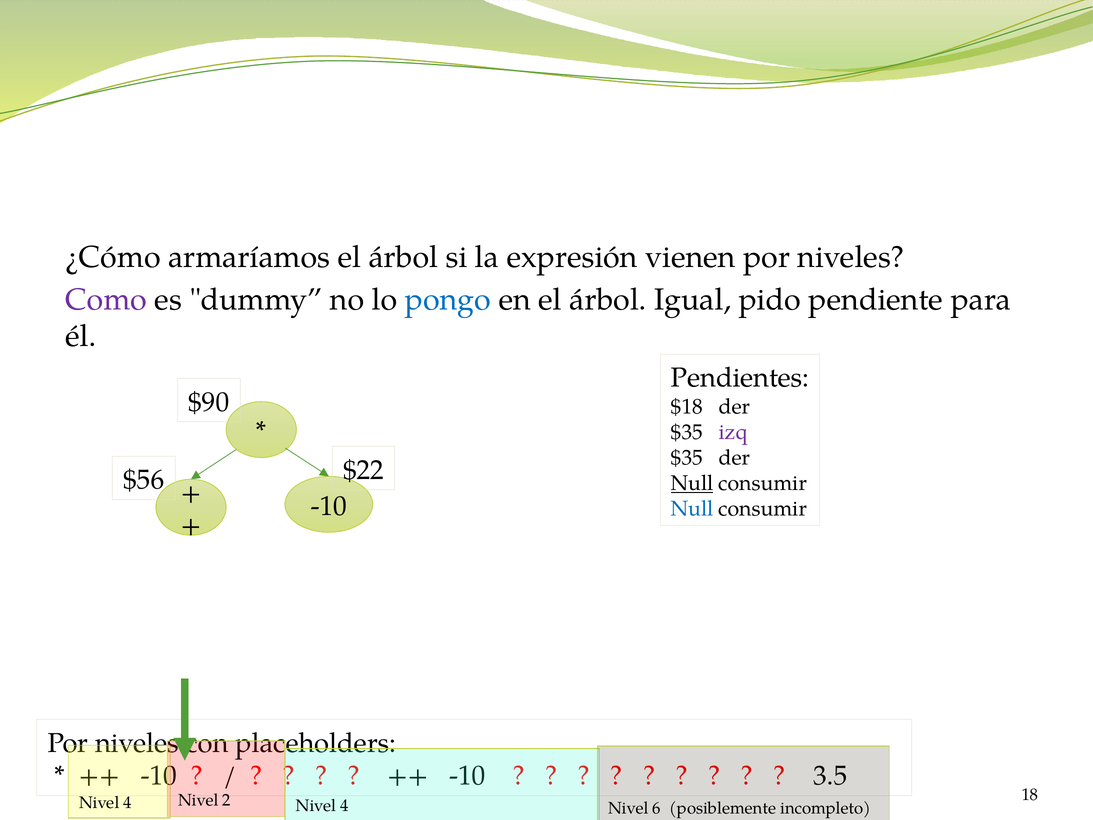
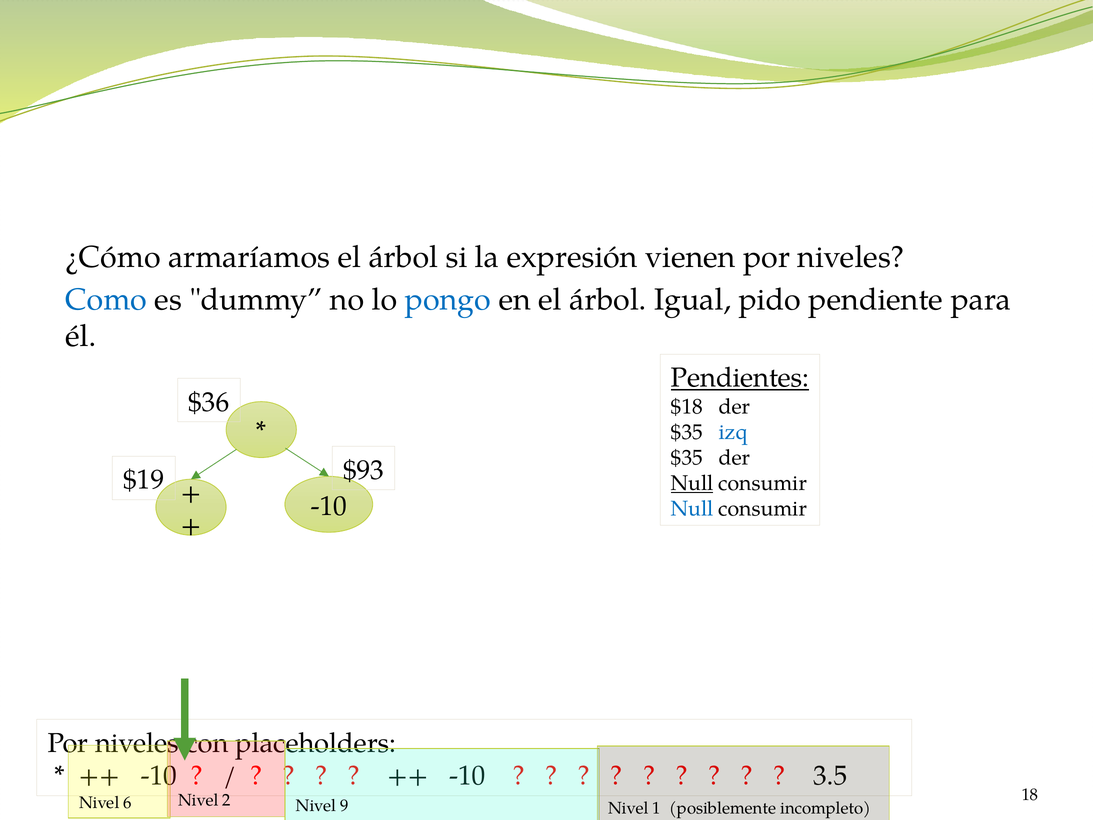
Como colour: purple -> blue
Pendientes underline: none -> present
$90: $90 -> $36
izq colour: purple -> blue
$22: $22 -> $93
$56: $56 -> $19
4 at (128, 803): 4 -> 6
2 Nivel 4: 4 -> 9
6: 6 -> 1
